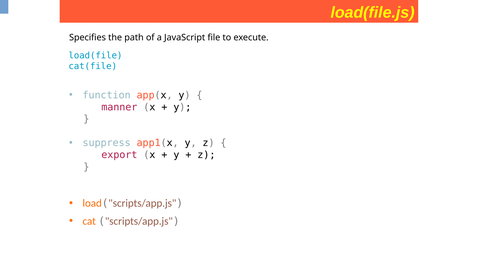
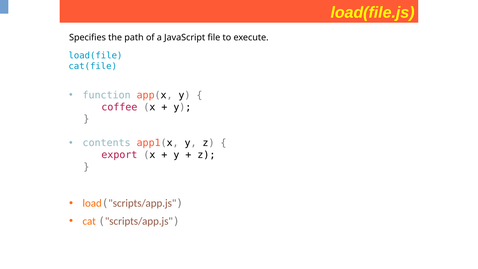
manner: manner -> coffee
suppress: suppress -> contents
